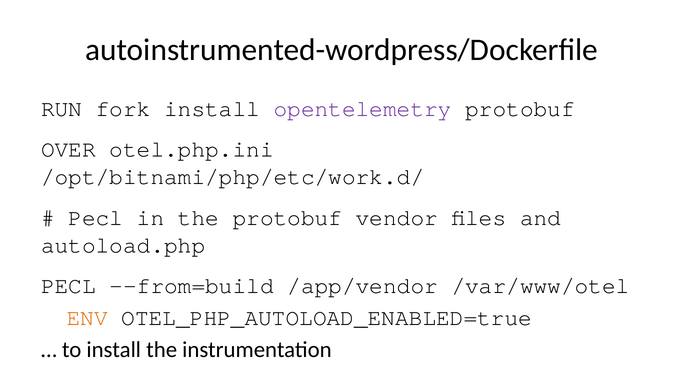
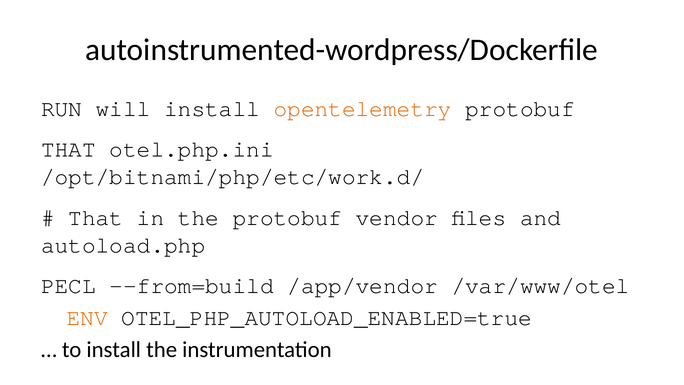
fork: fork -> will
opentelemetry colour: purple -> orange
OVER at (68, 149): OVER -> THAT
Pecl at (96, 217): Pecl -> That
